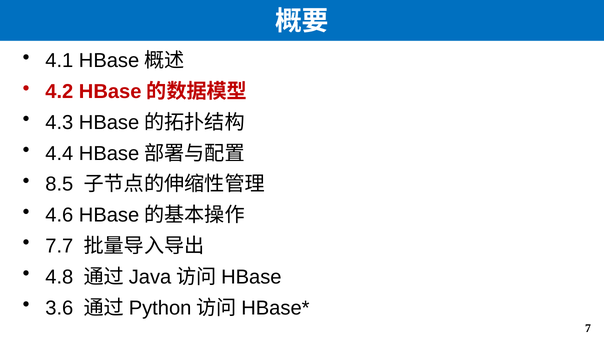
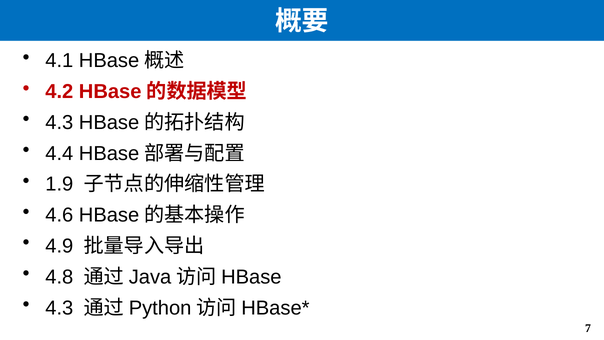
8.5: 8.5 -> 1.9
7.7: 7.7 -> 4.9
3.6 at (59, 308): 3.6 -> 4.3
